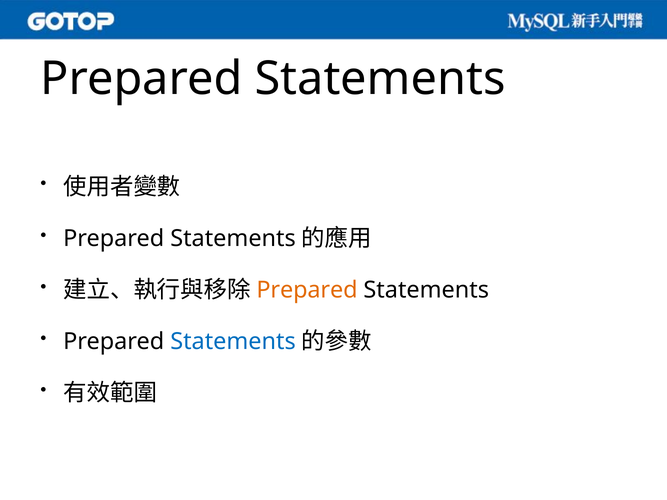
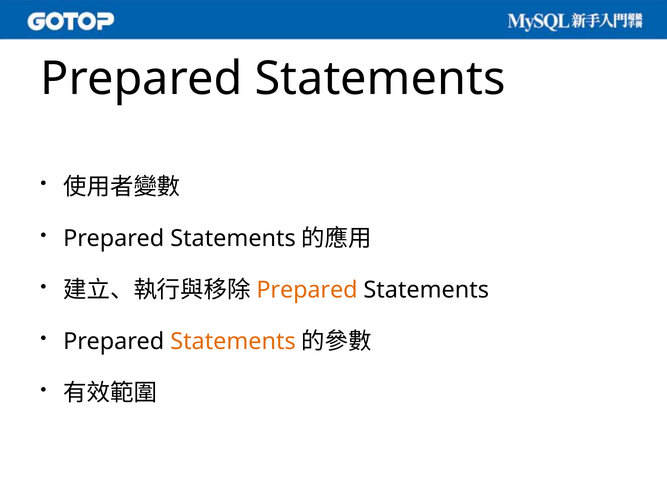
Statements at (233, 342) colour: blue -> orange
